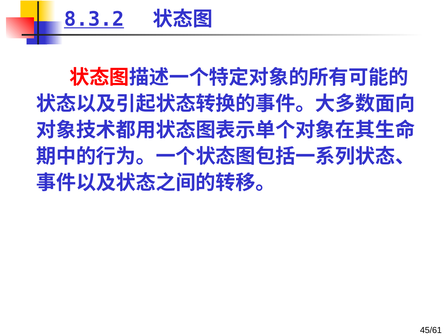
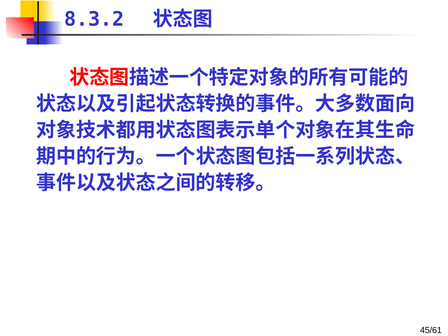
8.3.2 underline: present -> none
